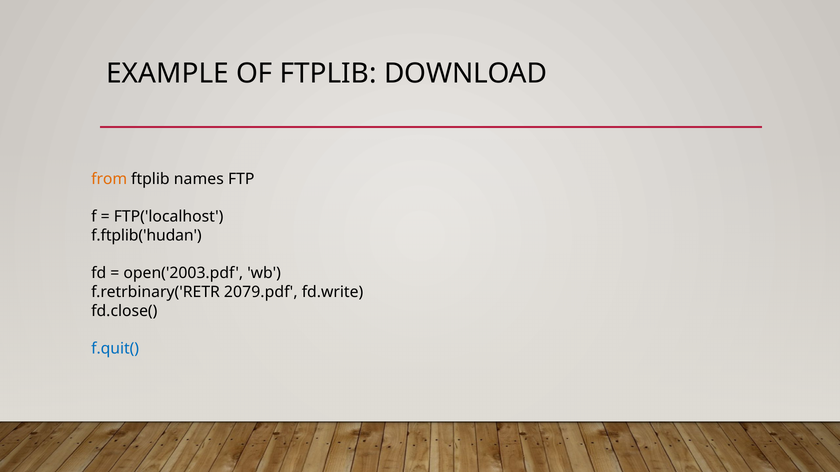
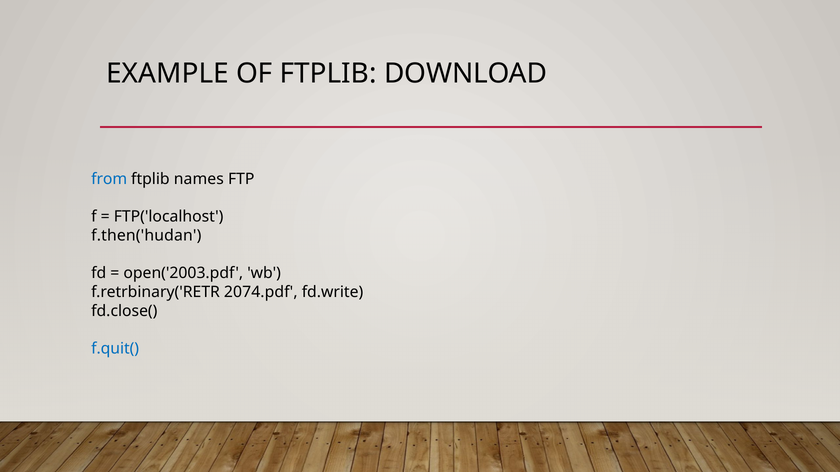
from colour: orange -> blue
f.ftplib('hudan: f.ftplib('hudan -> f.then('hudan
2079.pdf: 2079.pdf -> 2074.pdf
